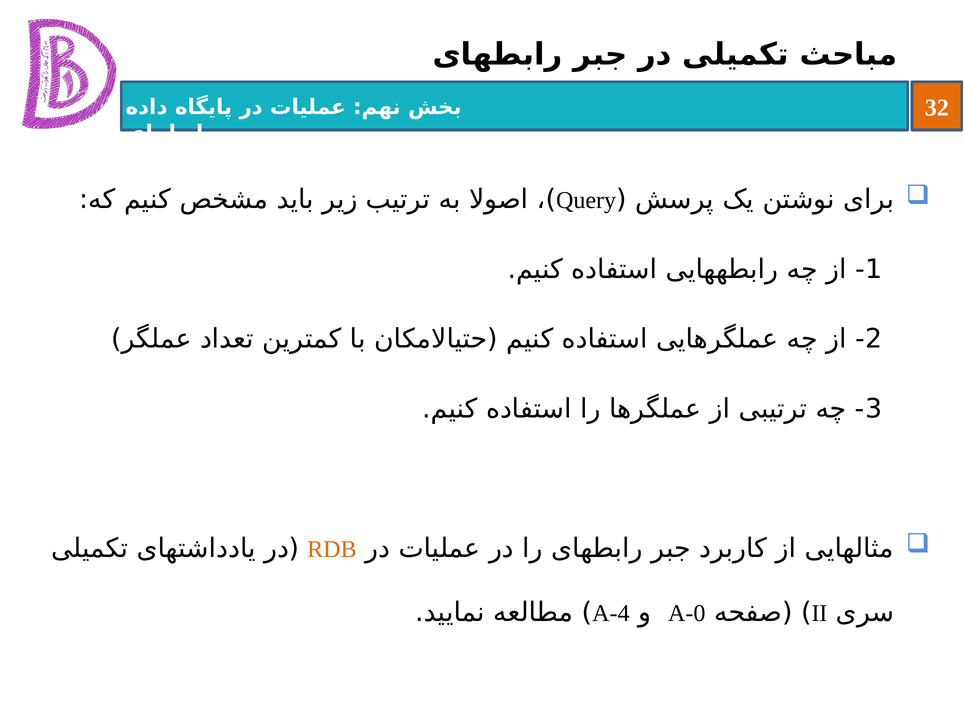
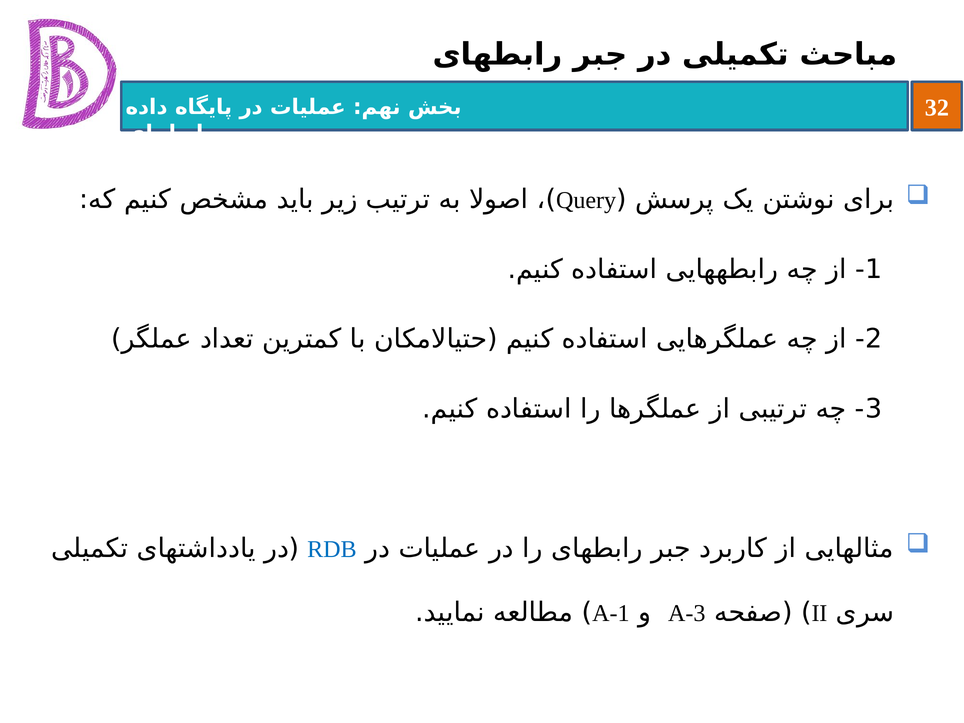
RDB colour: orange -> blue
A-4: A-4 -> A-1
A-0: A-0 -> A-3
